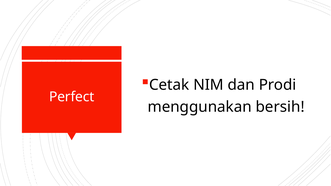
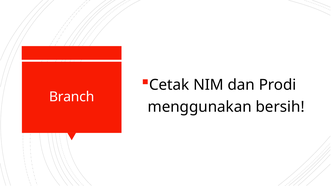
Perfect: Perfect -> Branch
